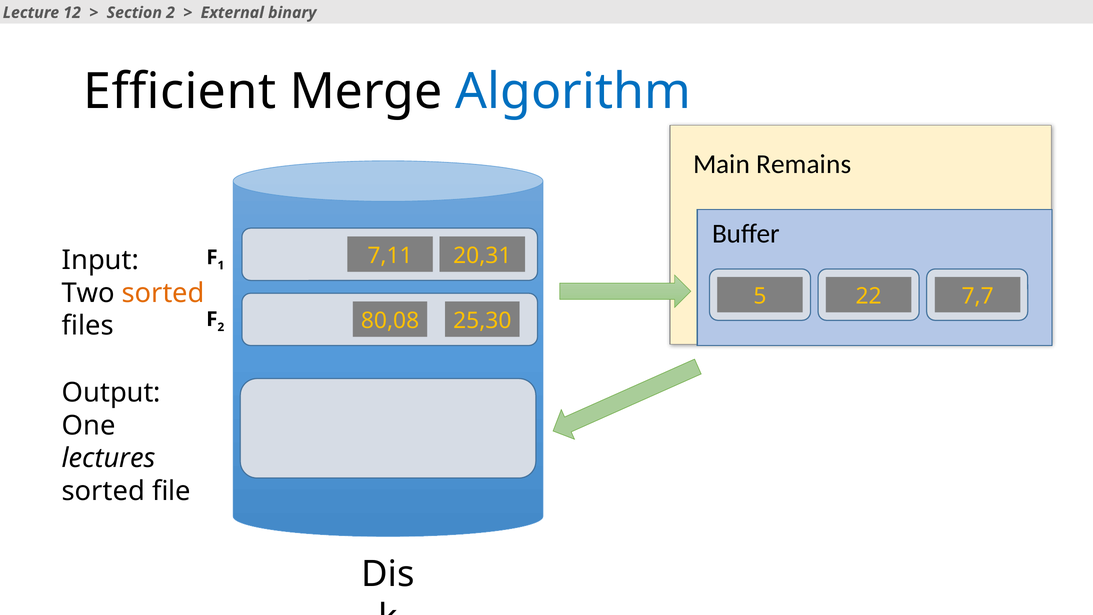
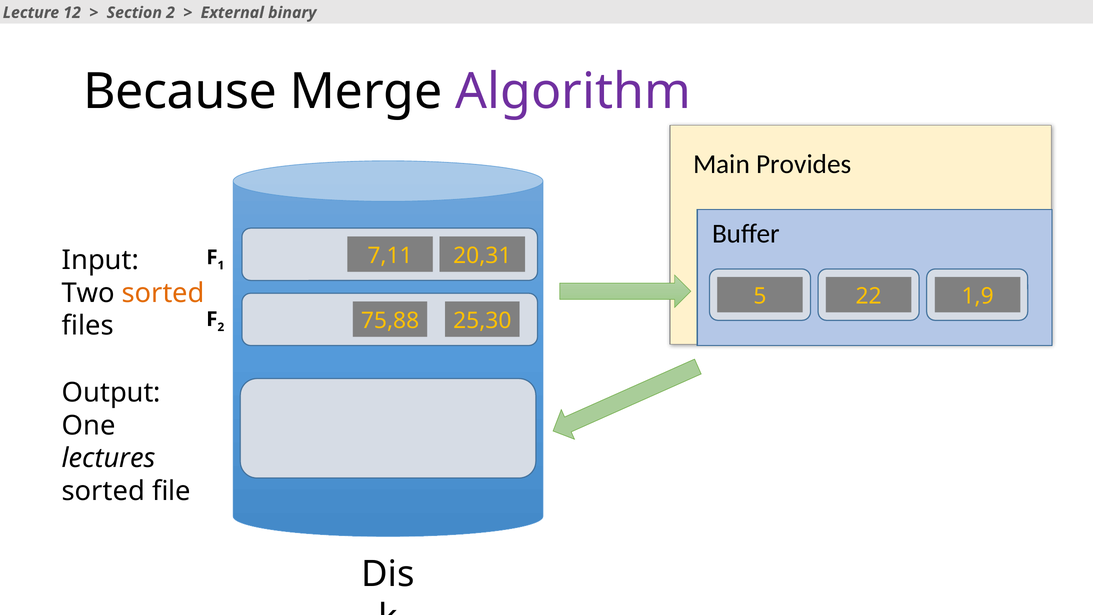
Efficient: Efficient -> Because
Algorithm colour: blue -> purple
Remains: Remains -> Provides
7,7: 7,7 -> 1,9
80,08: 80,08 -> 75,88
